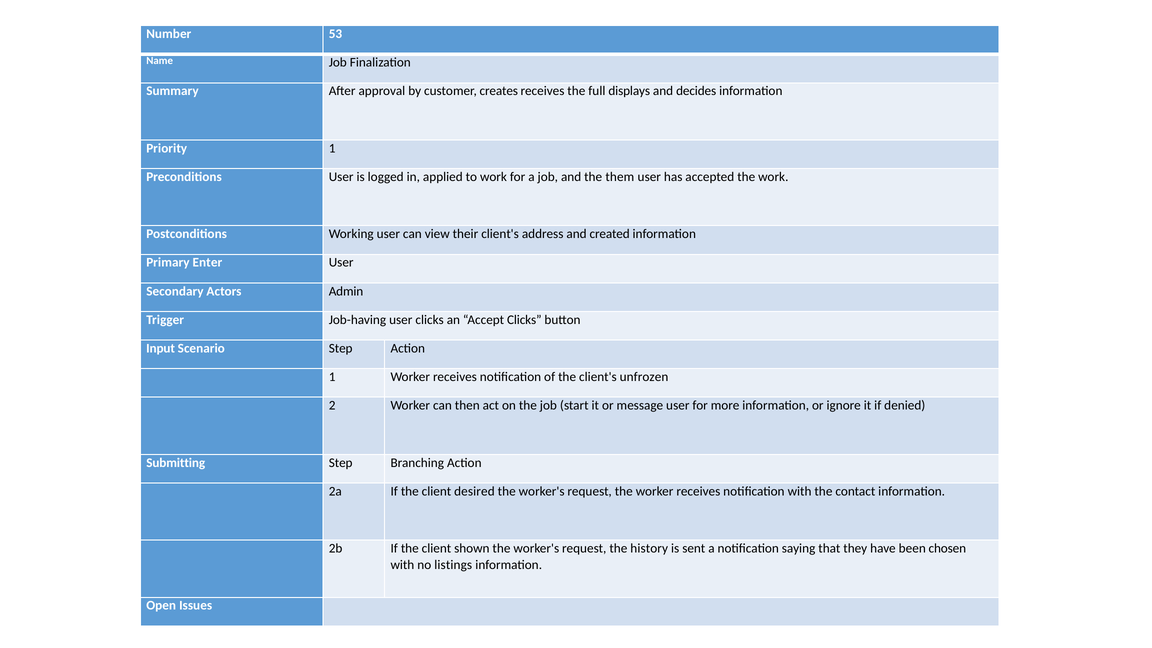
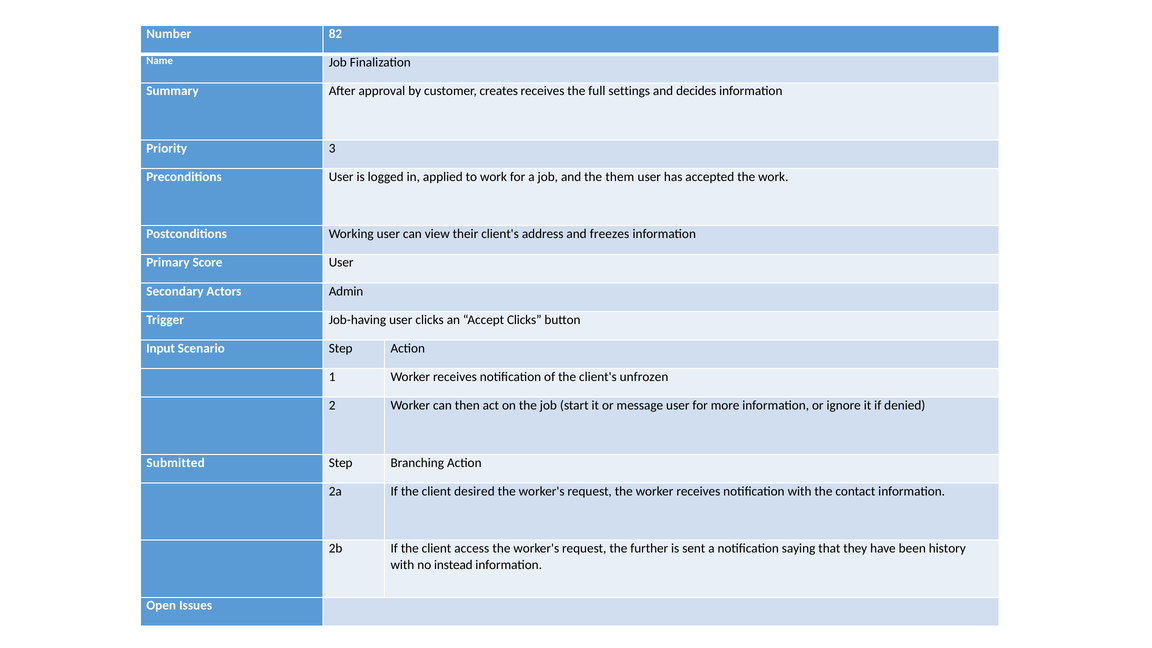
53: 53 -> 82
displays: displays -> settings
Priority 1: 1 -> 3
created: created -> freezes
Enter: Enter -> Score
Submitting: Submitting -> Submitted
shown: shown -> access
history: history -> further
chosen: chosen -> history
listings: listings -> instead
